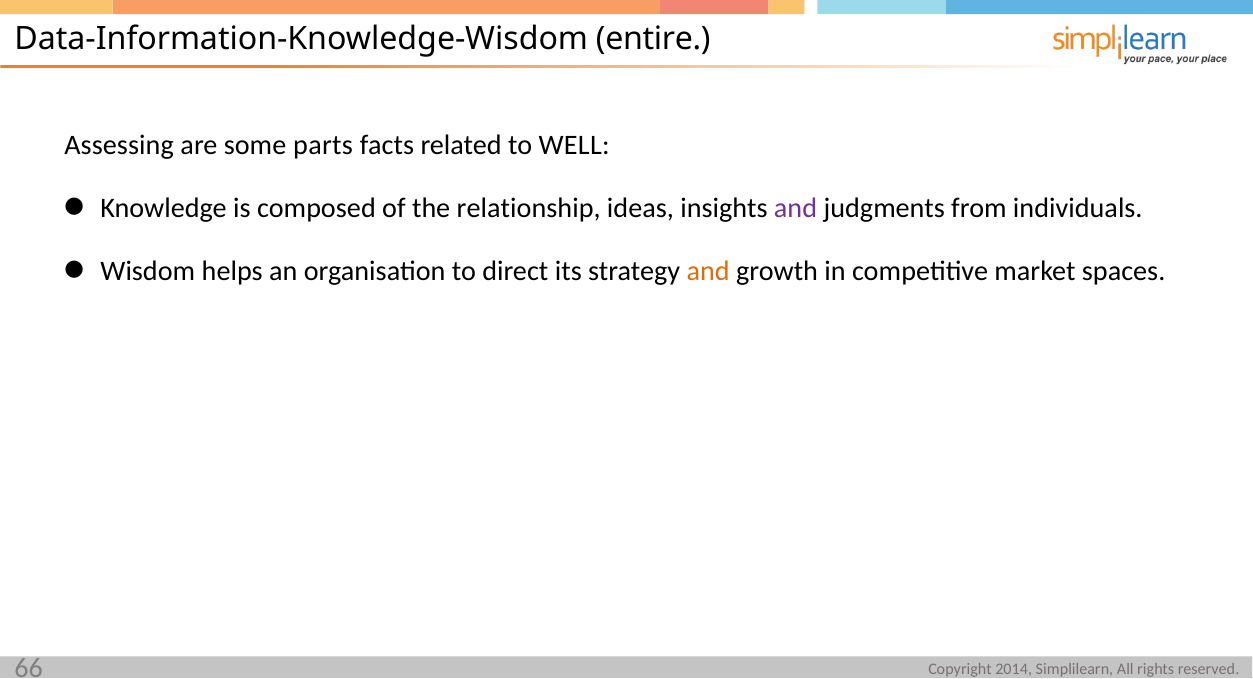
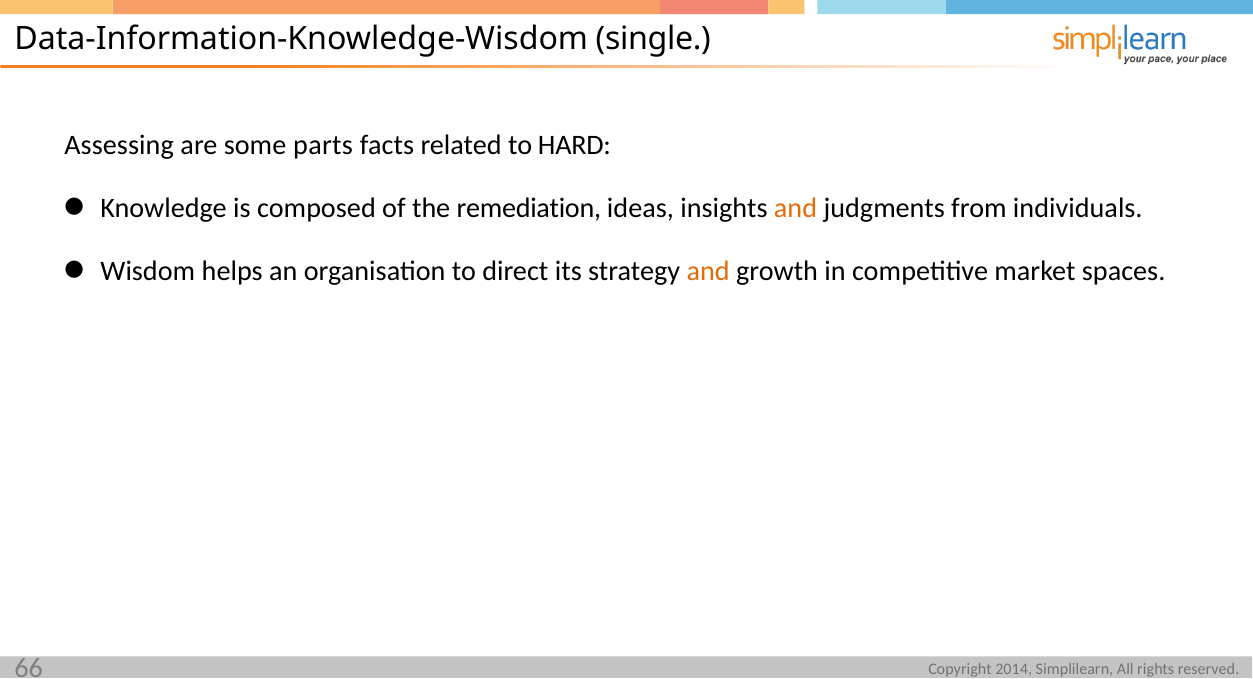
entire: entire -> single
WELL: WELL -> HARD
relationship: relationship -> remediation
and at (795, 208) colour: purple -> orange
